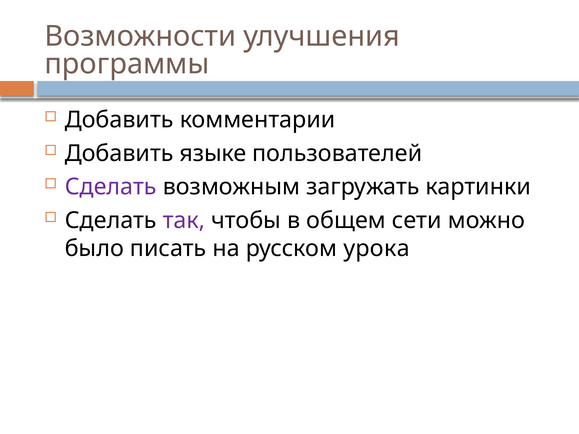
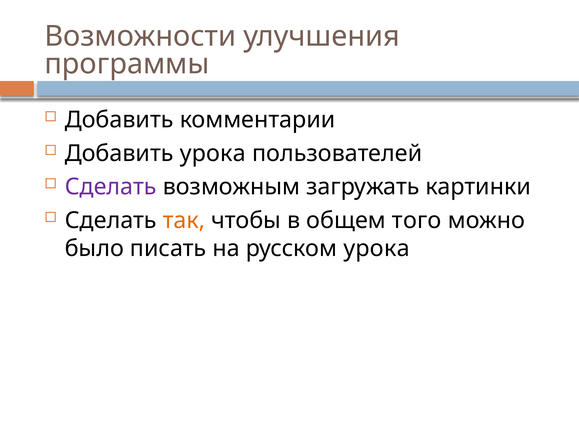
Добавить языке: языке -> урока
так colour: purple -> orange
сети: сети -> того
